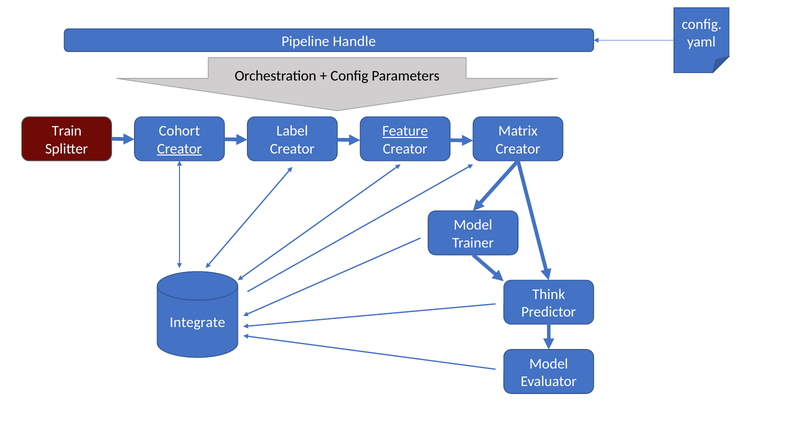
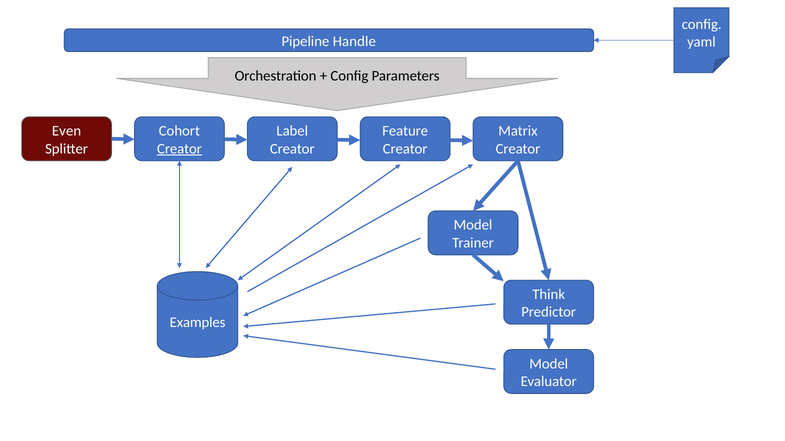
Train: Train -> Even
Feature underline: present -> none
Integrate: Integrate -> Examples
